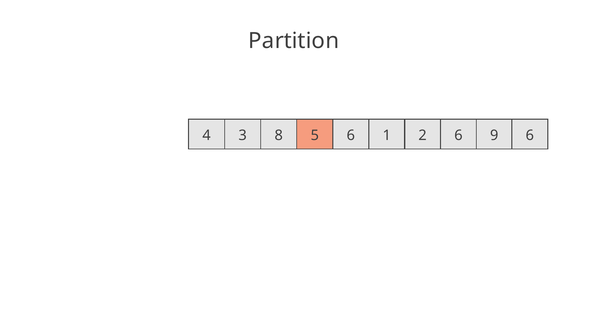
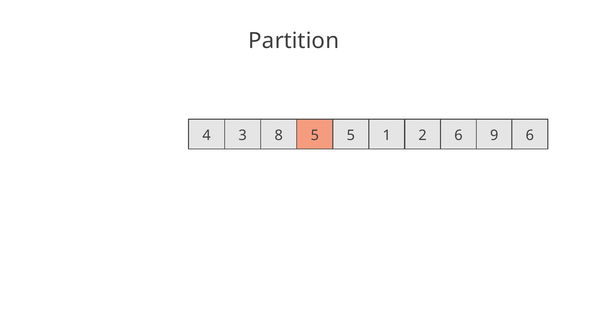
5 6: 6 -> 5
